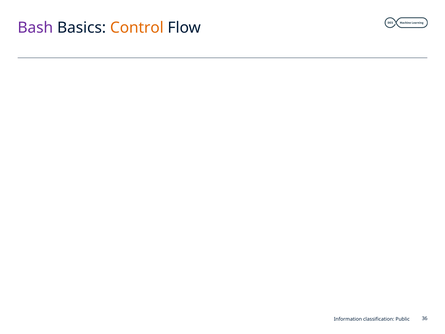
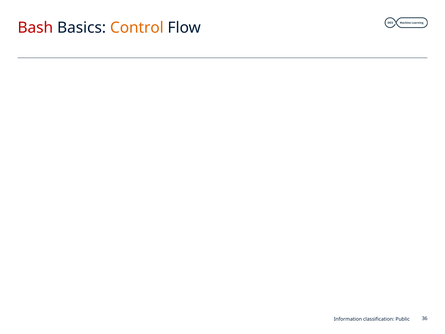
Bash colour: purple -> red
